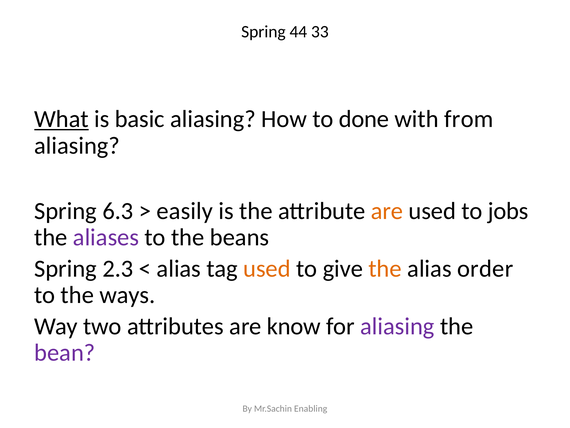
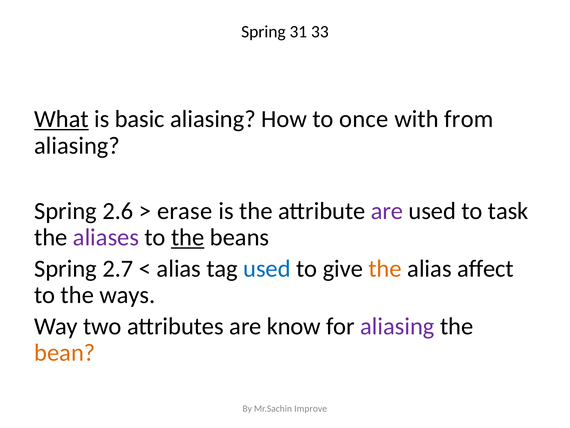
44: 44 -> 31
done: done -> once
6.3: 6.3 -> 2.6
easily: easily -> erase
are at (387, 211) colour: orange -> purple
jobs: jobs -> task
the at (188, 237) underline: none -> present
2.3: 2.3 -> 2.7
used at (267, 268) colour: orange -> blue
order: order -> affect
bean colour: purple -> orange
Enabling: Enabling -> Improve
